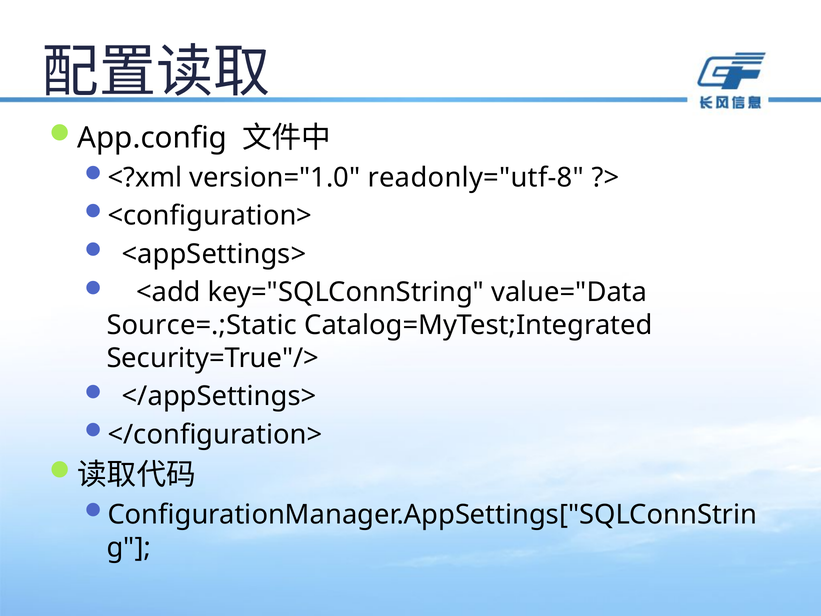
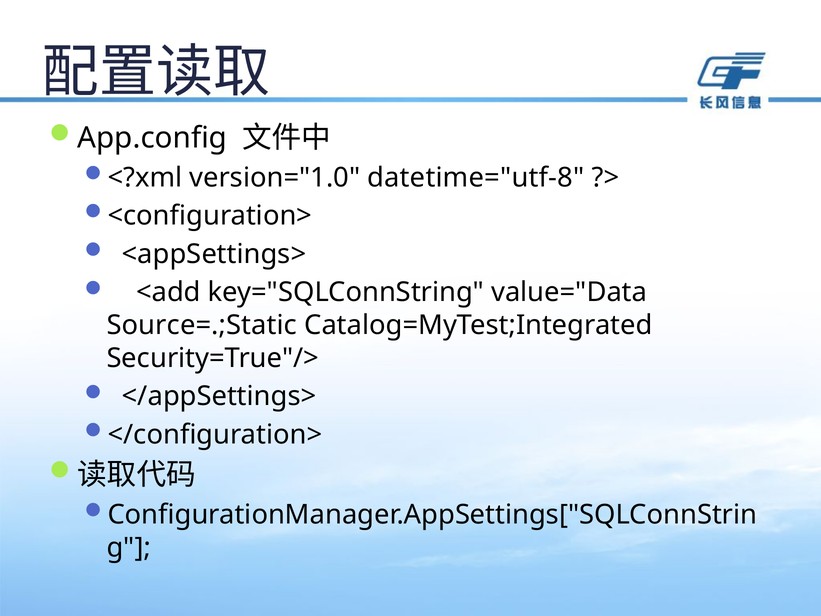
readonly="utf-8: readonly="utf-8 -> datetime="utf-8
